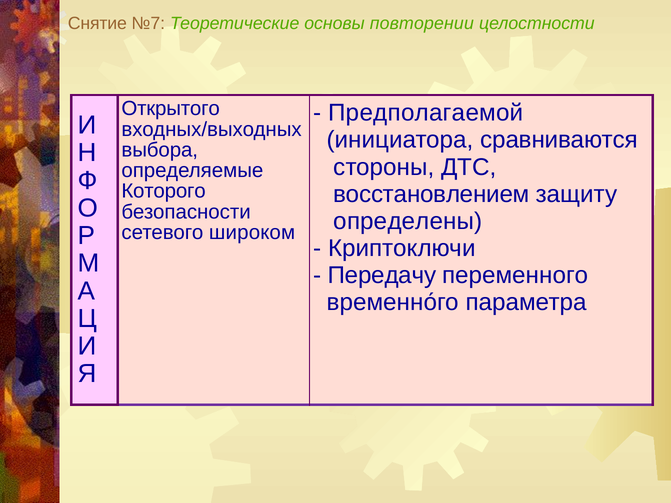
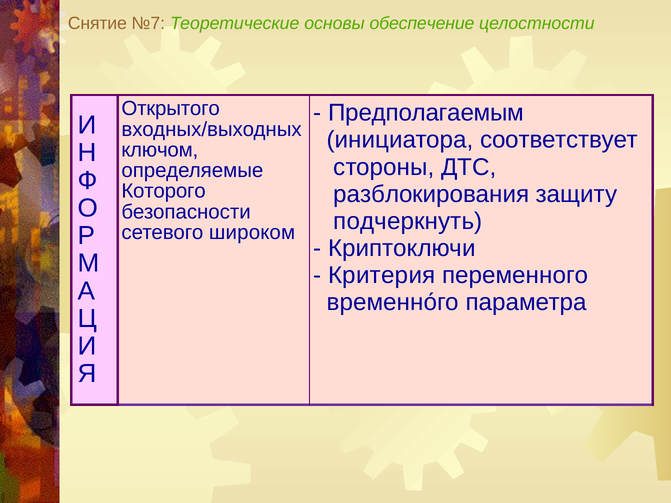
повторении: повторении -> обеспечение
Предполагаемой: Предполагаемой -> Предполагаемым
сравниваются: сравниваются -> соответствует
выбора: выбора -> ключом
восстановлением: восстановлением -> разблокирования
определены: определены -> подчеркнуть
Передачу: Передачу -> Критерия
